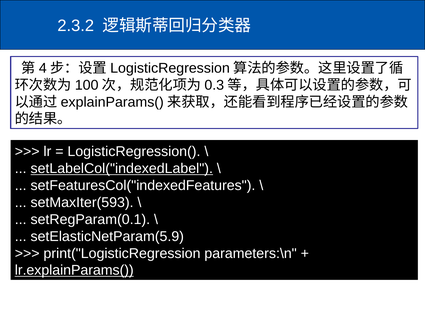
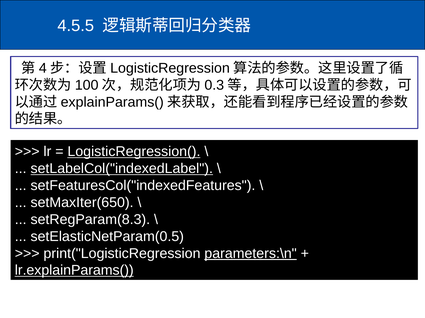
2.3.2: 2.3.2 -> 4.5.5
LogisticRegression( underline: none -> present
setMaxIter(593: setMaxIter(593 -> setMaxIter(650
setRegParam(0.1: setRegParam(0.1 -> setRegParam(8.3
setElasticNetParam(5.9: setElasticNetParam(5.9 -> setElasticNetParam(0.5
parameters:\n underline: none -> present
